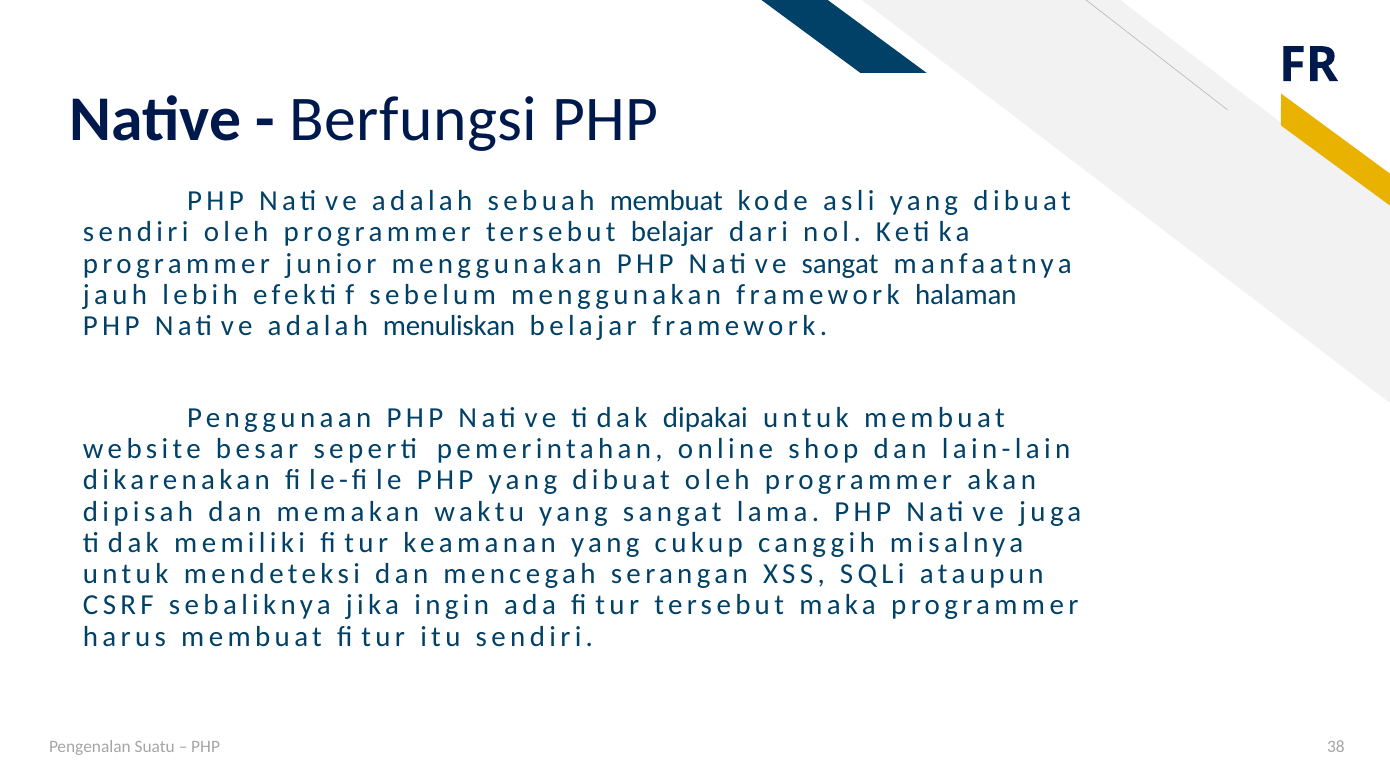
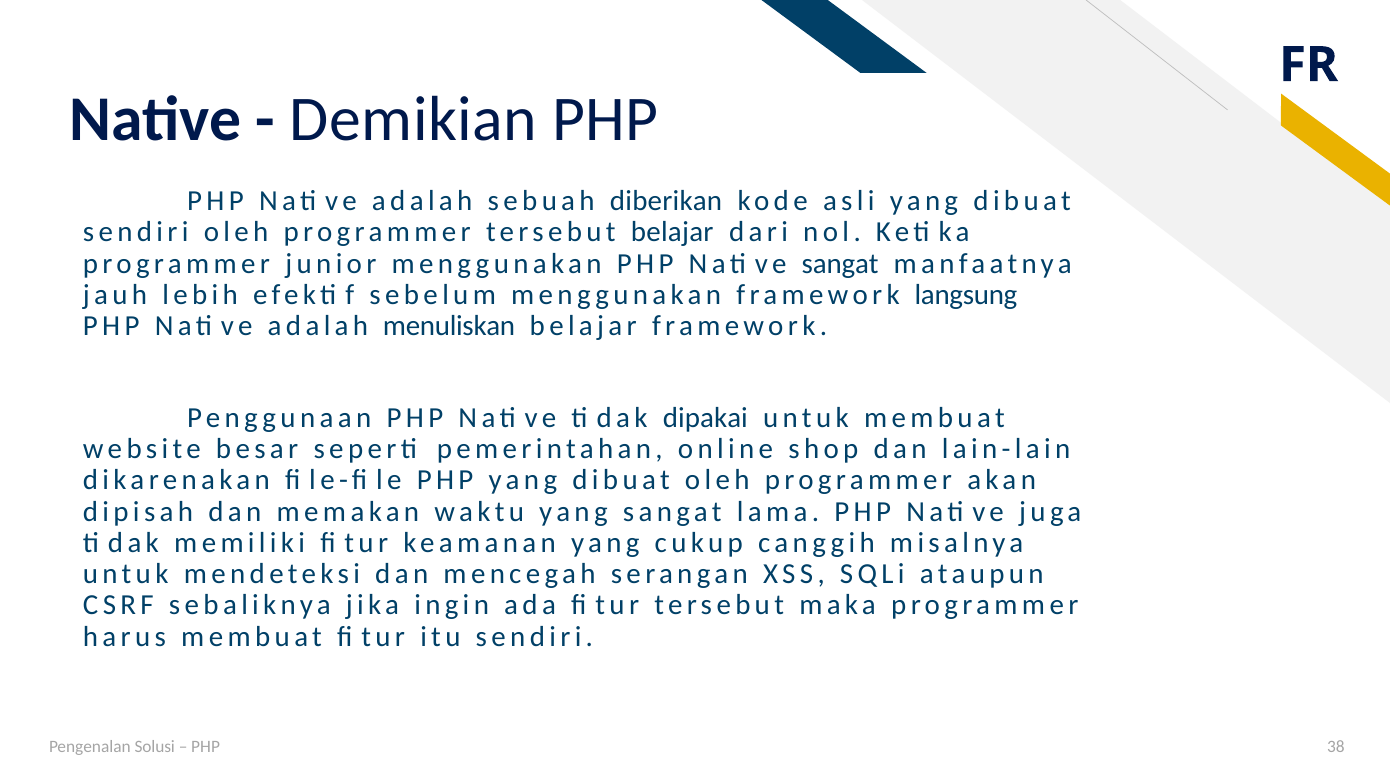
Berfungsi: Berfungsi -> Demikian
sebuah membuat: membuat -> diberikan
halaman: halaman -> langsung
Suatu: Suatu -> Solusi
